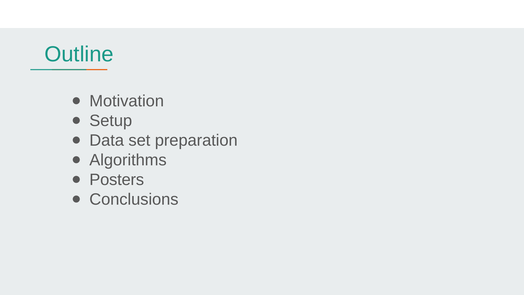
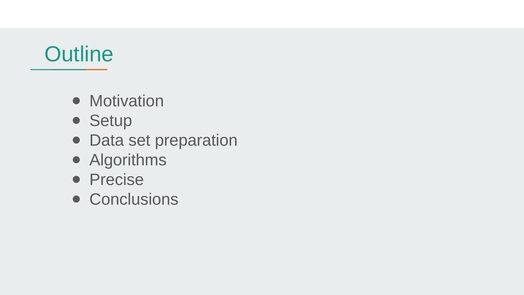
Posters: Posters -> Precise
